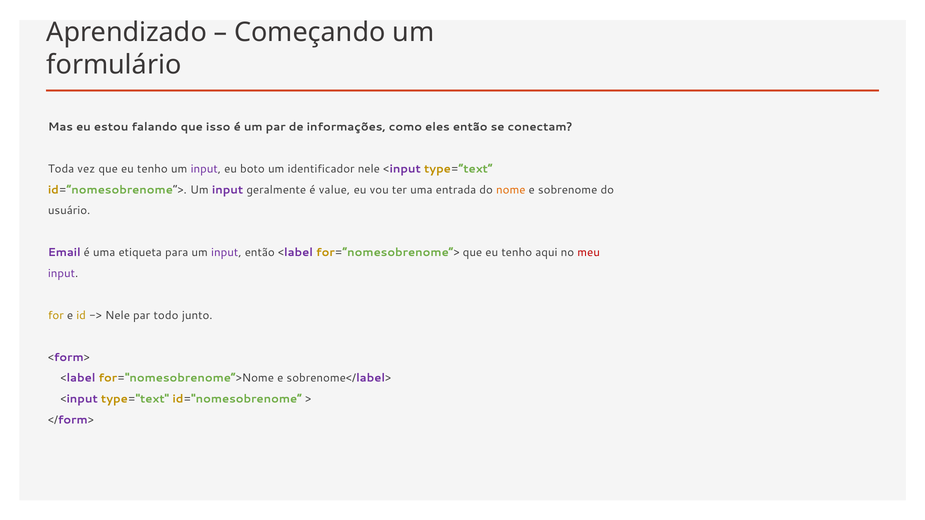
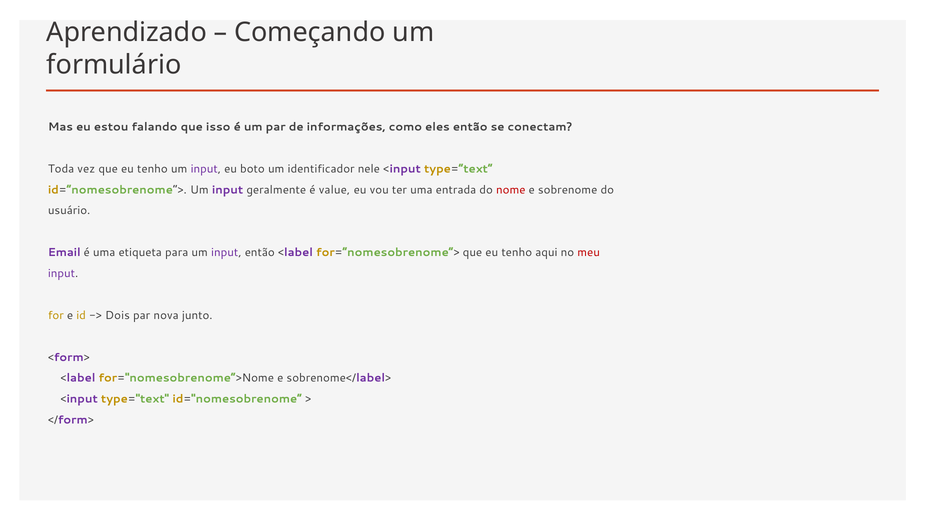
nome colour: orange -> red
Nele at (118, 316): Nele -> Dois
todo: todo -> nova
